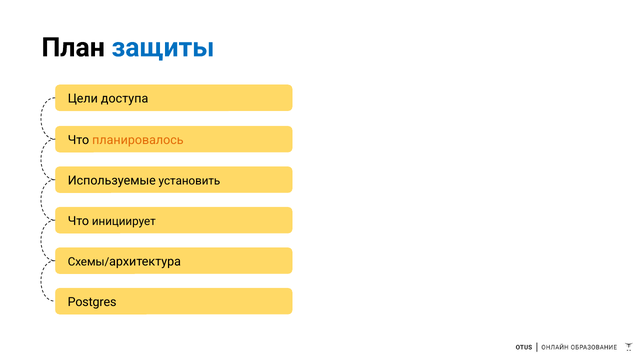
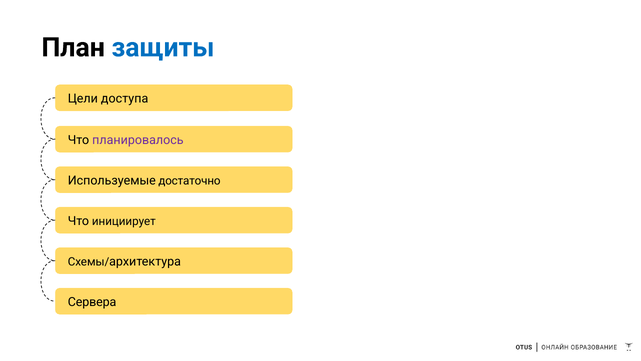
планировалось colour: orange -> purple
установить: установить -> достаточно
Postgres: Postgres -> Сервера
